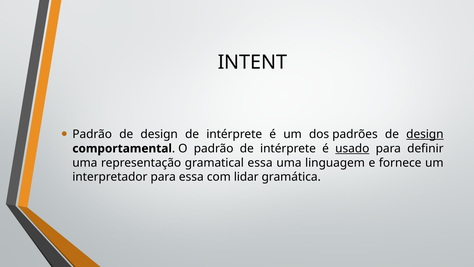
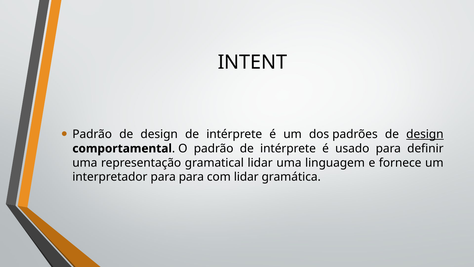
usado underline: present -> none
gramatical essa: essa -> lidar
para essa: essa -> para
